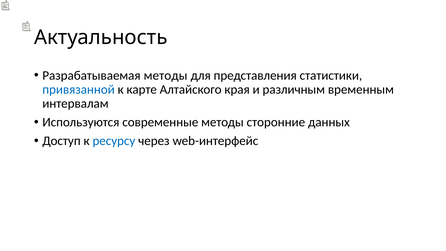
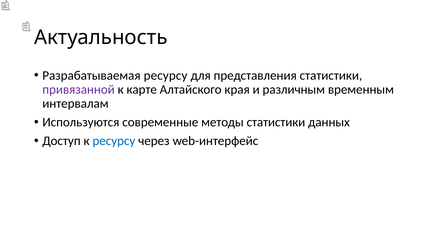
Разрабатываемая методы: методы -> ресурсу
привязанной colour: blue -> purple
методы сторонние: сторонние -> статистики
